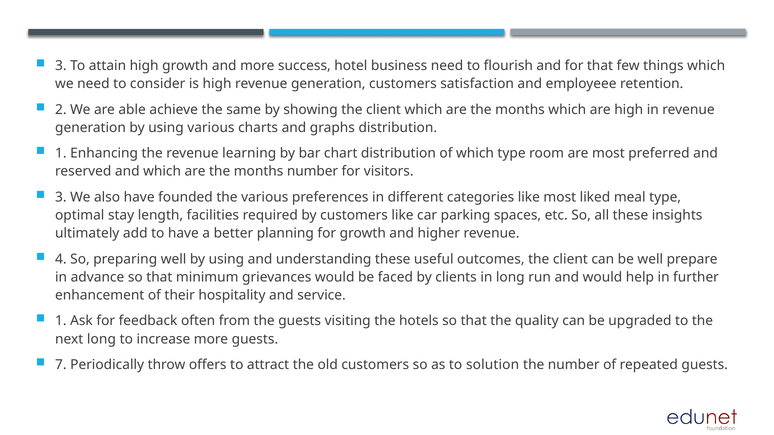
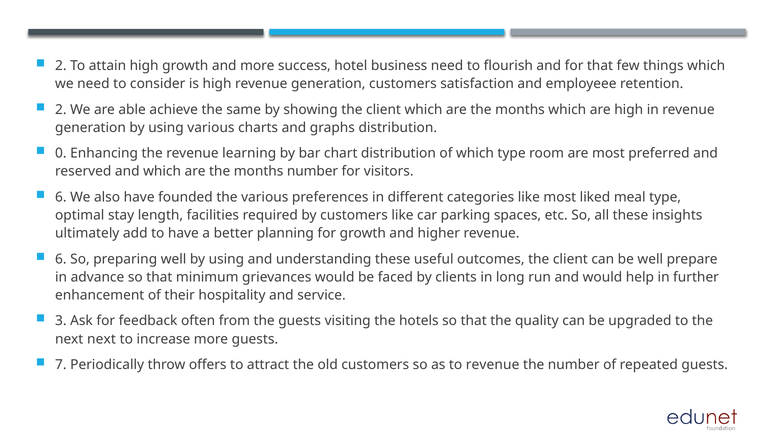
3 at (61, 66): 3 -> 2
1 at (61, 153): 1 -> 0
3 at (61, 197): 3 -> 6
4 at (61, 259): 4 -> 6
1 at (61, 321): 1 -> 3
next long: long -> next
to solution: solution -> revenue
